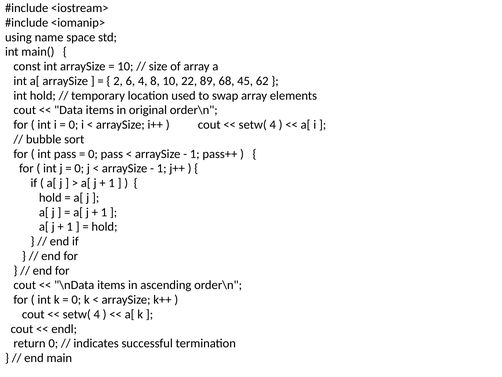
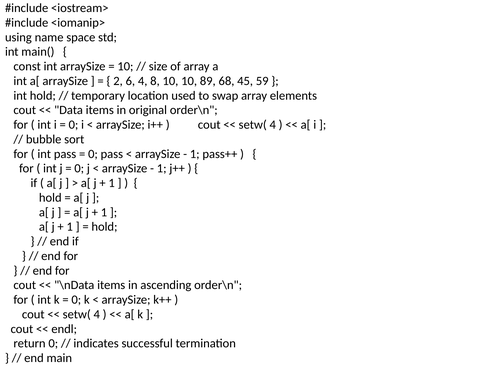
10 22: 22 -> 10
62: 62 -> 59
